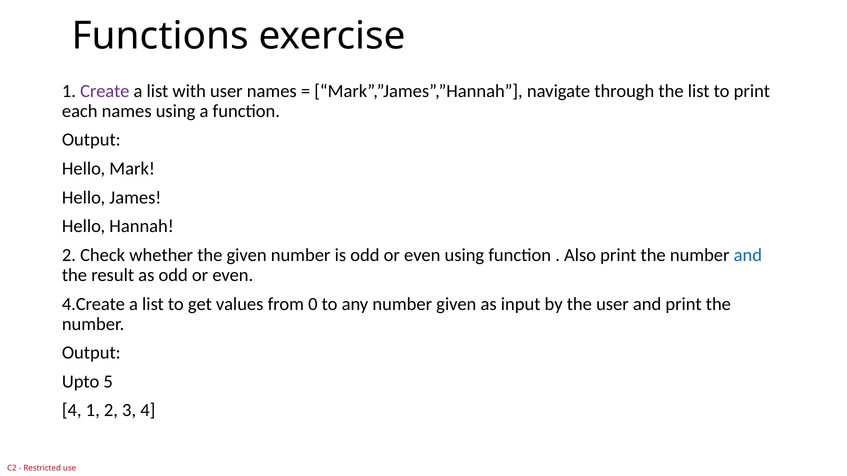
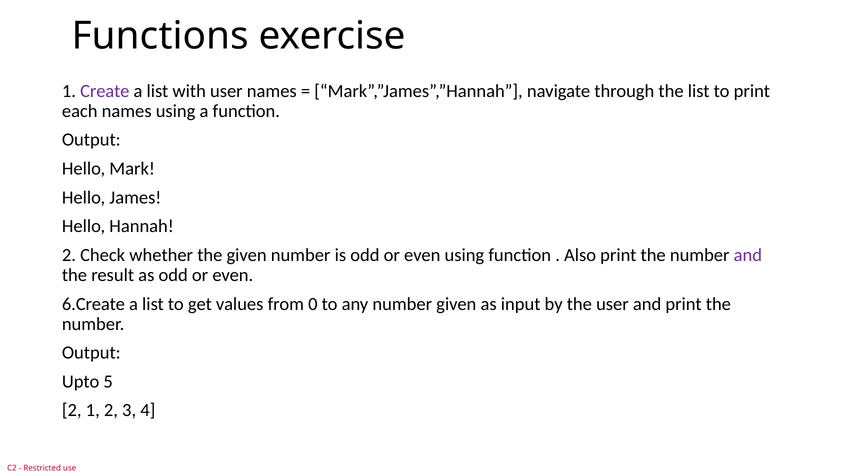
and at (748, 255) colour: blue -> purple
4.Create: 4.Create -> 6.Create
4 at (72, 411): 4 -> 2
